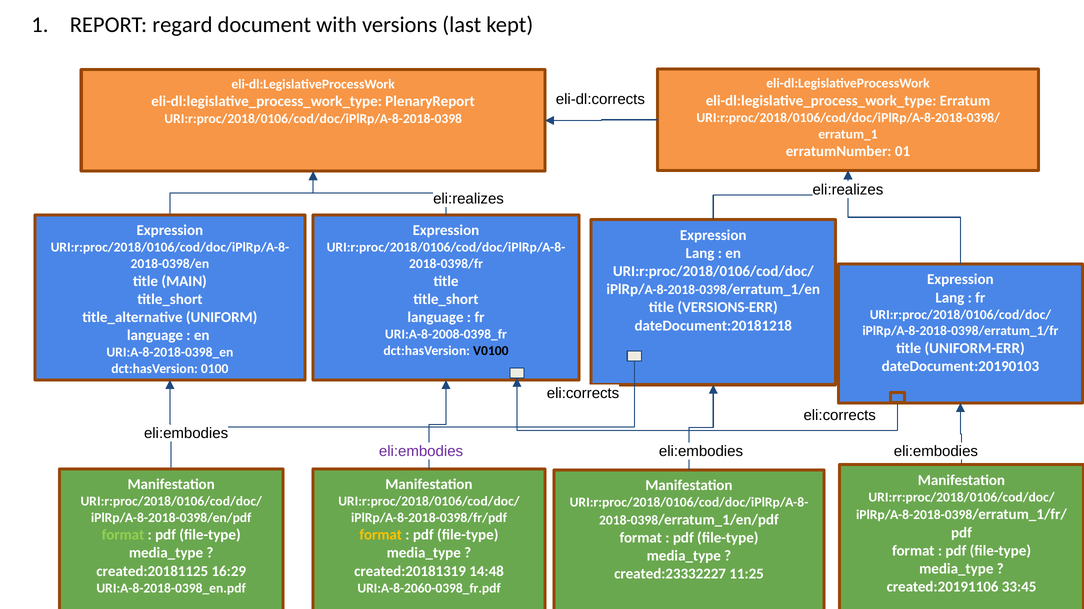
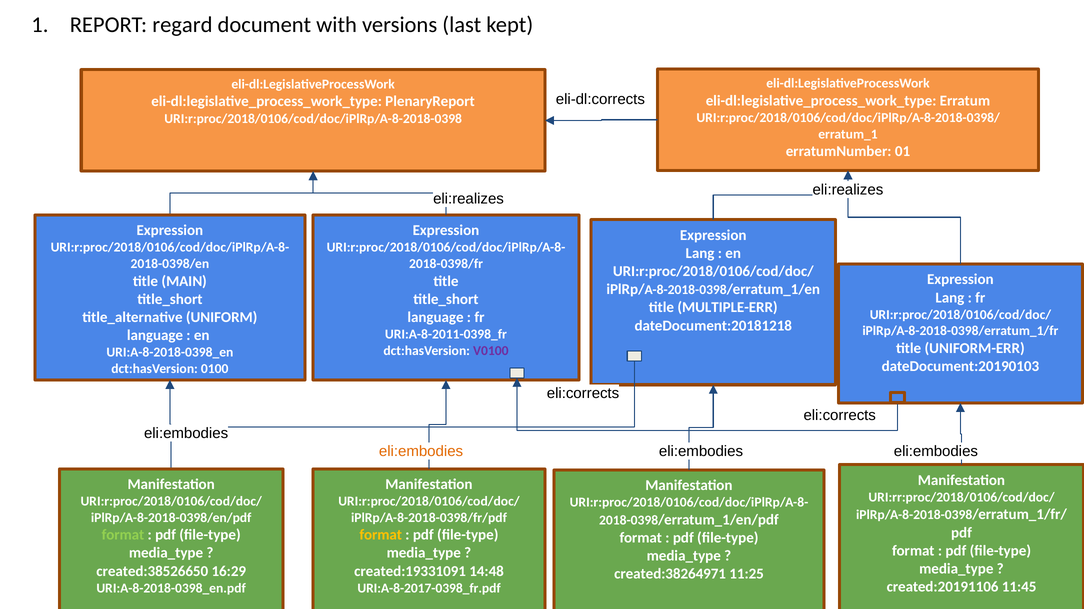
VERSIONS-ERR: VERSIONS-ERR -> MULTIPLE-ERR
URI:A-8-2008-0398_fr: URI:A-8-2008-0398_fr -> URI:A-8-2011-0398_fr
V0100 colour: black -> purple
eli:embodies at (421, 452) colour: purple -> orange
created:20181125: created:20181125 -> created:38526650
created:20181319: created:20181319 -> created:19331091
created:23332227: created:23332227 -> created:38264971
33:45: 33:45 -> 11:45
URI:A-8-2060-0398_fr.pdf: URI:A-8-2060-0398_fr.pdf -> URI:A-8-2017-0398_fr.pdf
